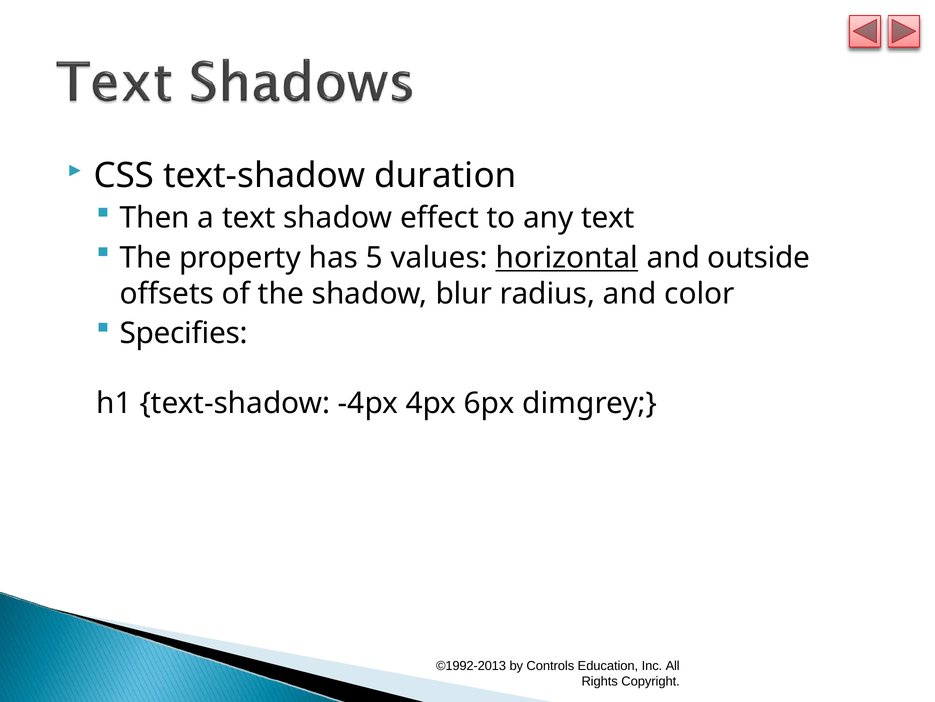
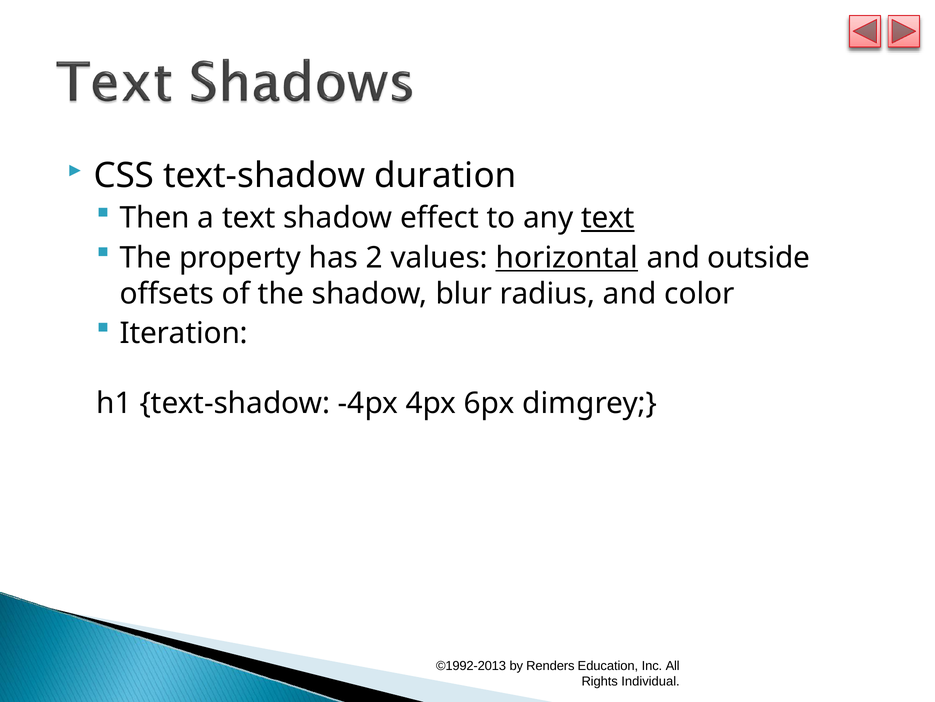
text at (608, 218) underline: none -> present
5: 5 -> 2
Specifies: Specifies -> Iteration
Controls: Controls -> Renders
Copyright: Copyright -> Individual
